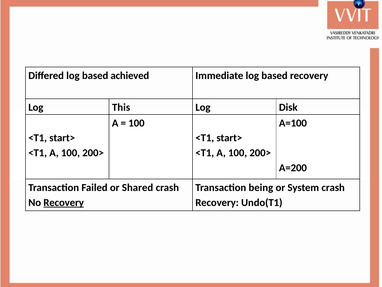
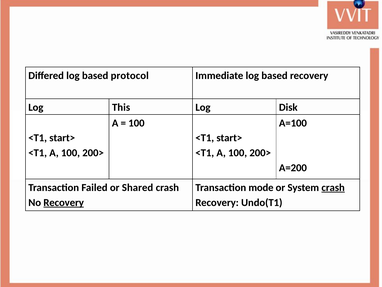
achieved: achieved -> protocol
being: being -> mode
crash at (333, 187) underline: none -> present
